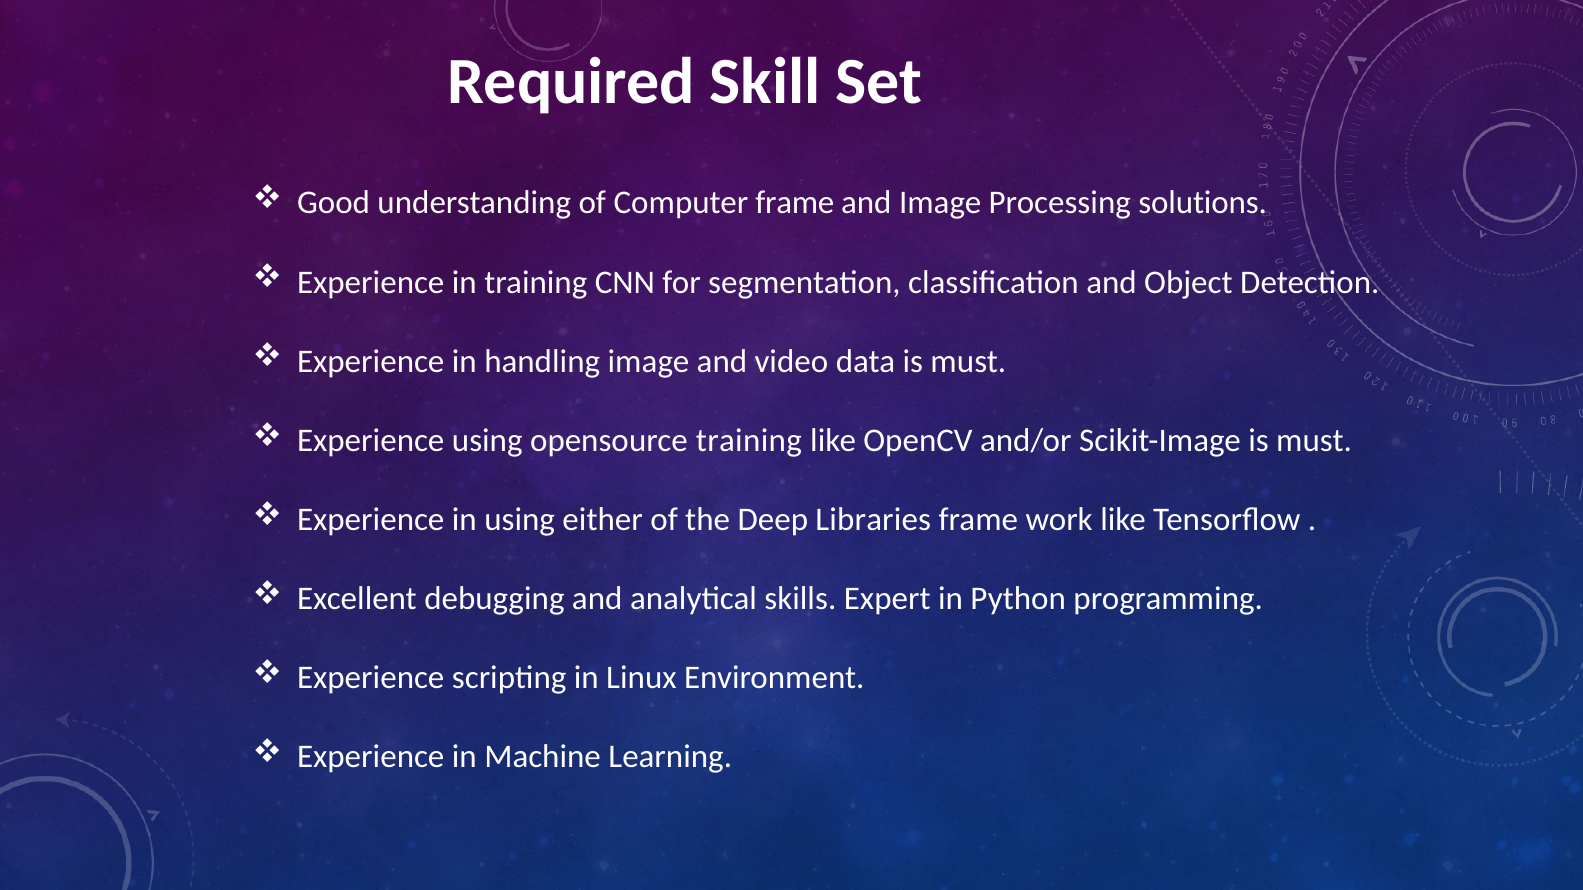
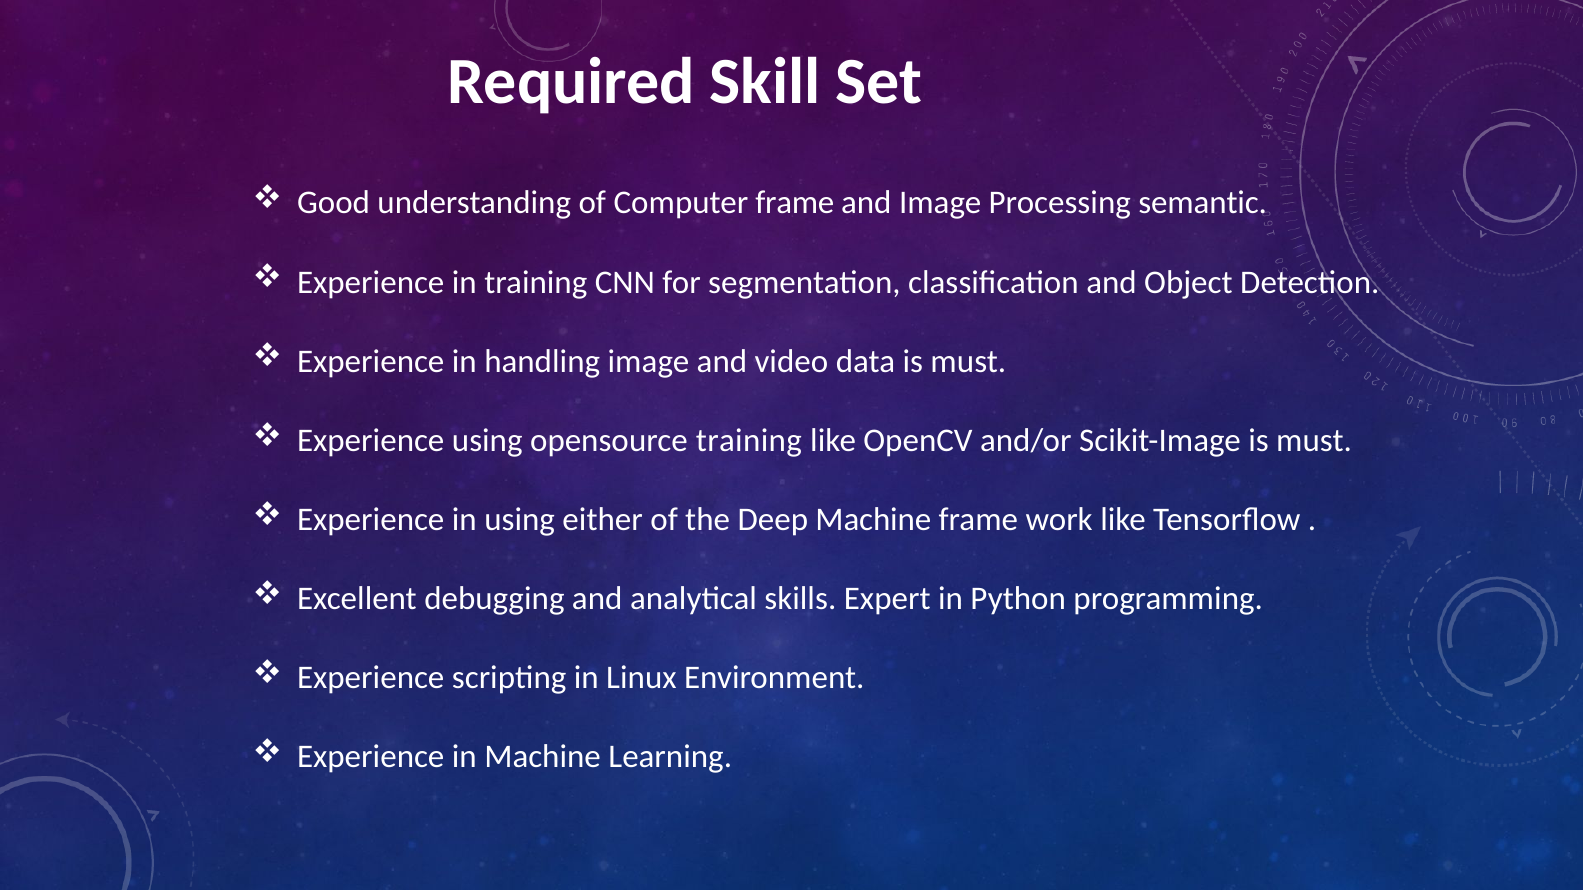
solutions: solutions -> semantic
Deep Libraries: Libraries -> Machine
